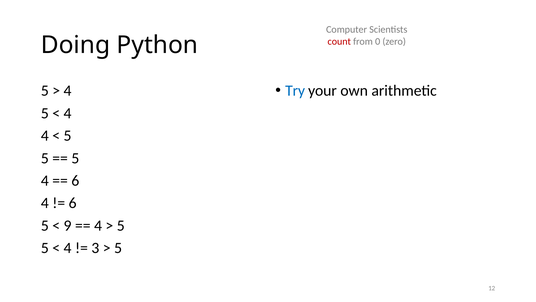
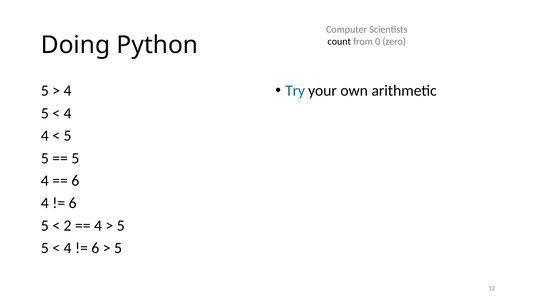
count colour: red -> black
9: 9 -> 2
3 at (95, 248): 3 -> 6
